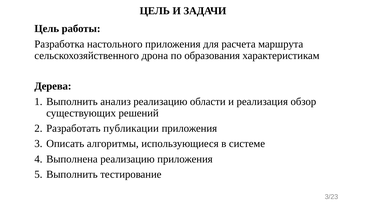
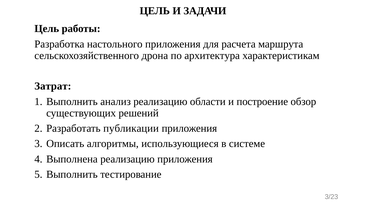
образования: образования -> архитектура
Дерева: Дерева -> Затрат
реализация: реализация -> построение
